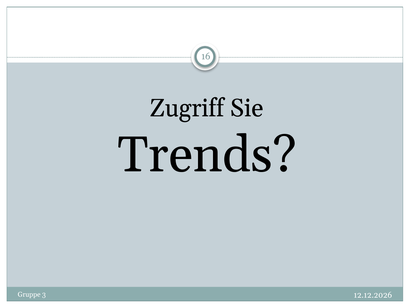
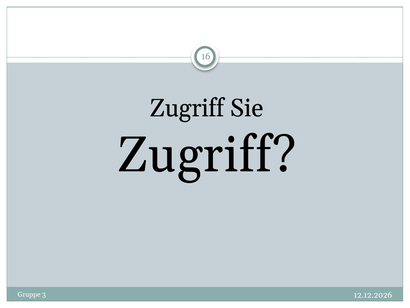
Trends at (207, 155): Trends -> Zugriff
